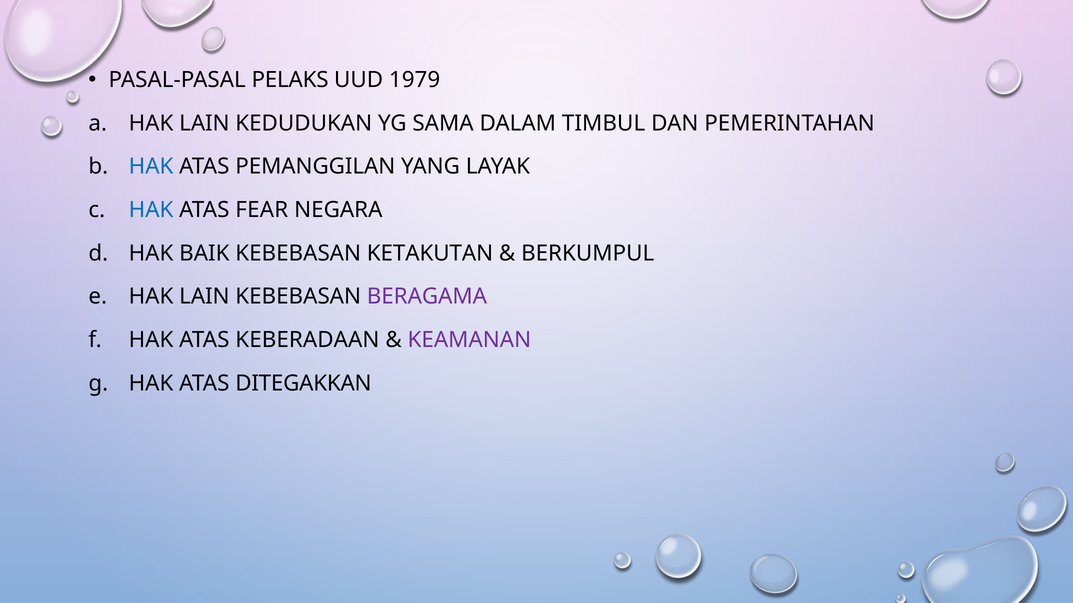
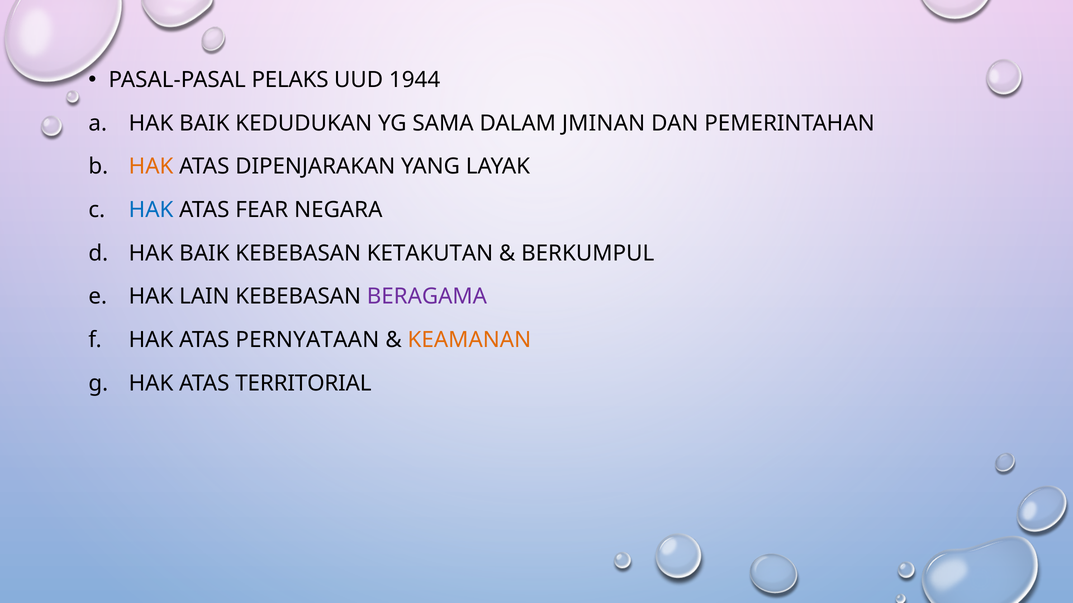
1979: 1979 -> 1944
LAIN at (204, 123): LAIN -> BAIK
TIMBUL: TIMBUL -> JMINAN
HAK at (151, 167) colour: blue -> orange
PEMANGGILAN: PEMANGGILAN -> DIPENJARAKAN
KEBERADAAN: KEBERADAAN -> PERNYATAAN
KEAMANAN colour: purple -> orange
DITEGAKKAN: DITEGAKKAN -> TERRITORIAL
